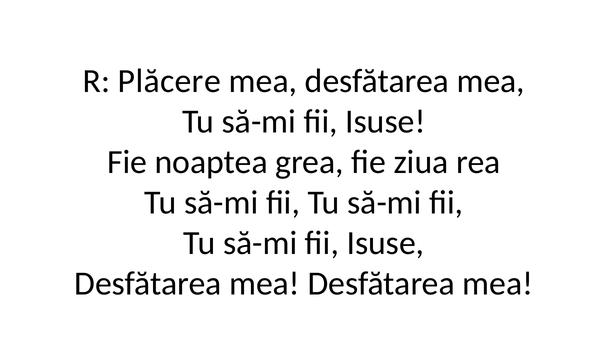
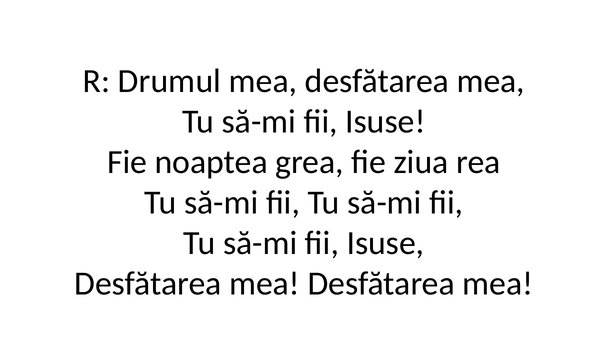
Plăcere: Plăcere -> Drumul
